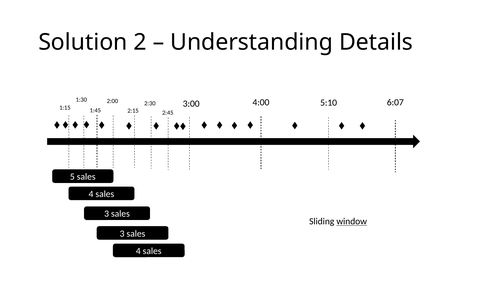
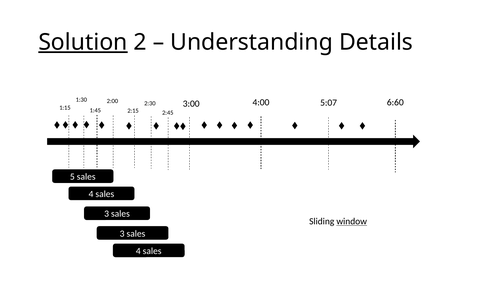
Solution underline: none -> present
5:10: 5:10 -> 5:07
6:07: 6:07 -> 6:60
